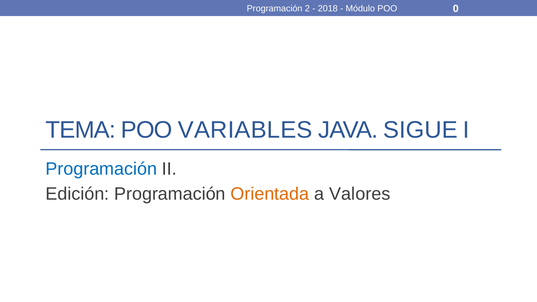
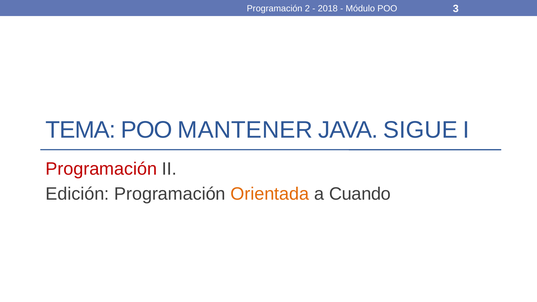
0: 0 -> 3
VARIABLES: VARIABLES -> MANTENER
Programación at (101, 169) colour: blue -> red
Valores: Valores -> Cuando
